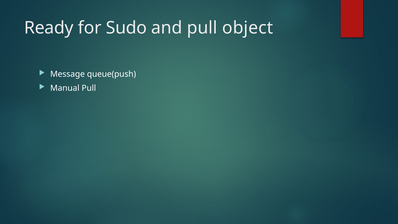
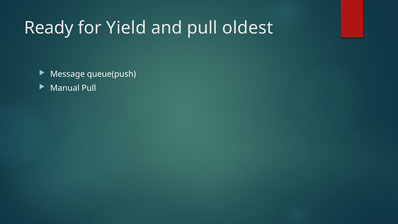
Sudo: Sudo -> Yield
object: object -> oldest
